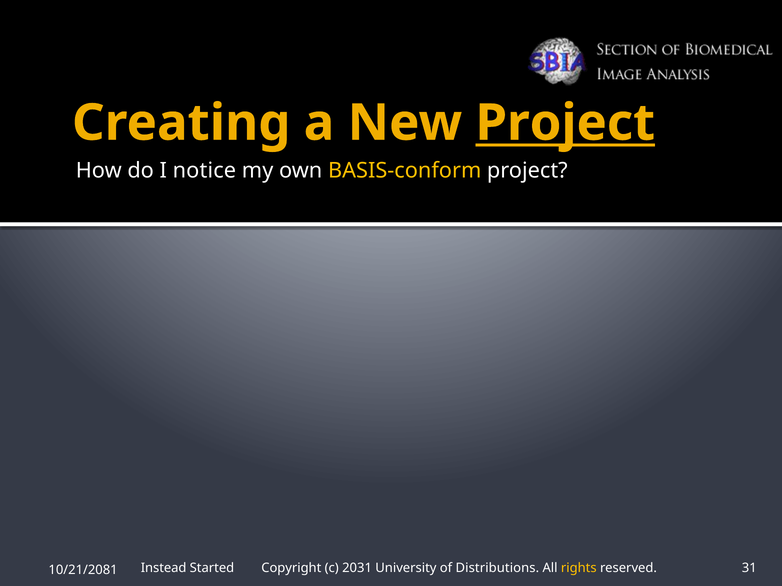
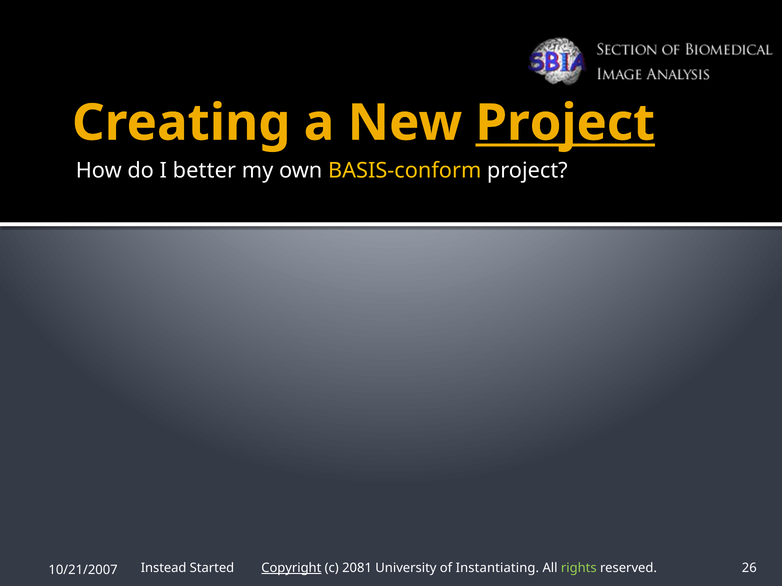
notice: notice -> better
Copyright underline: none -> present
2031: 2031 -> 2081
Distributions: Distributions -> Instantiating
rights colour: yellow -> light green
31: 31 -> 26
10/21/2081: 10/21/2081 -> 10/21/2007
